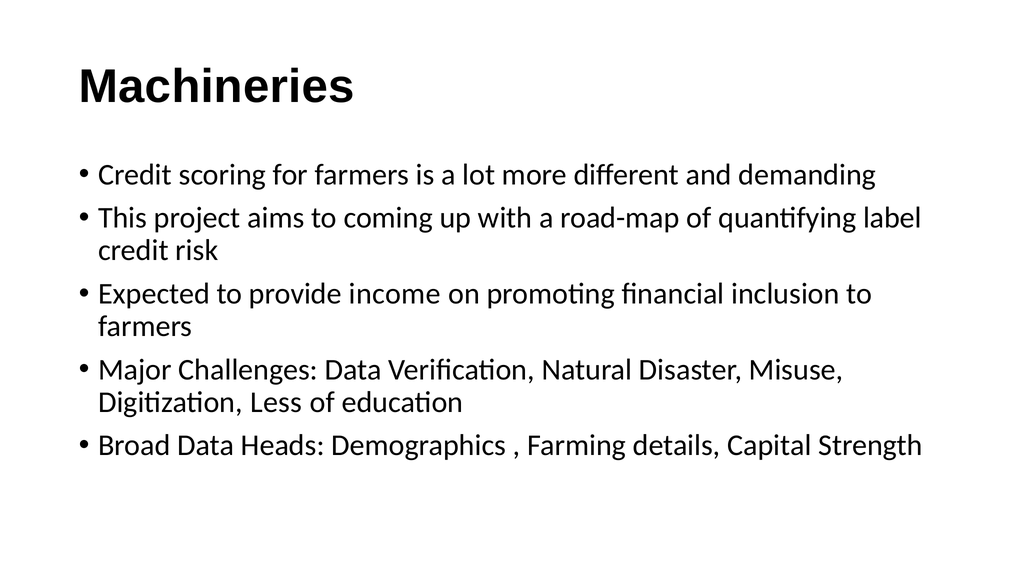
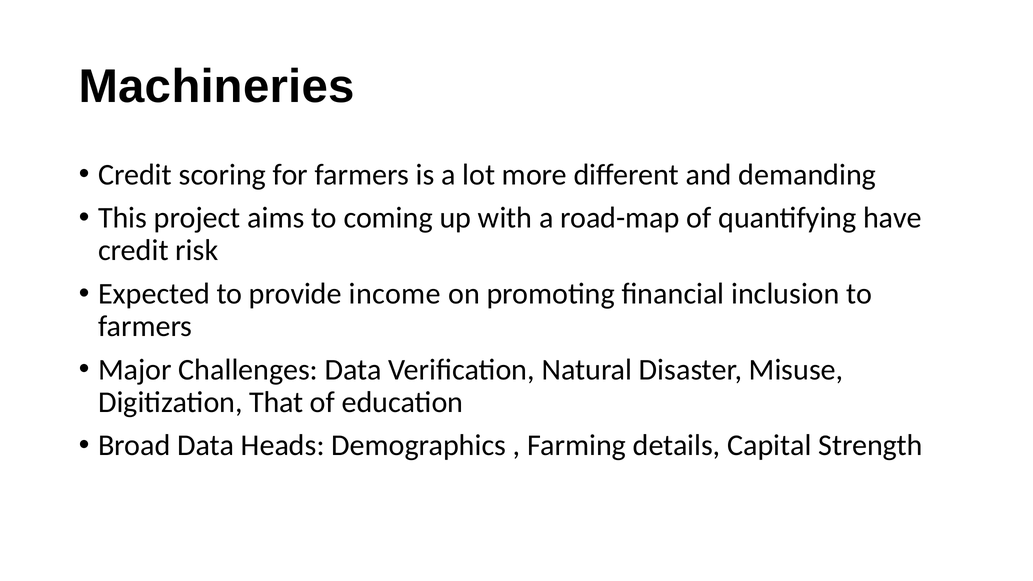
label: label -> have
Less: Less -> That
